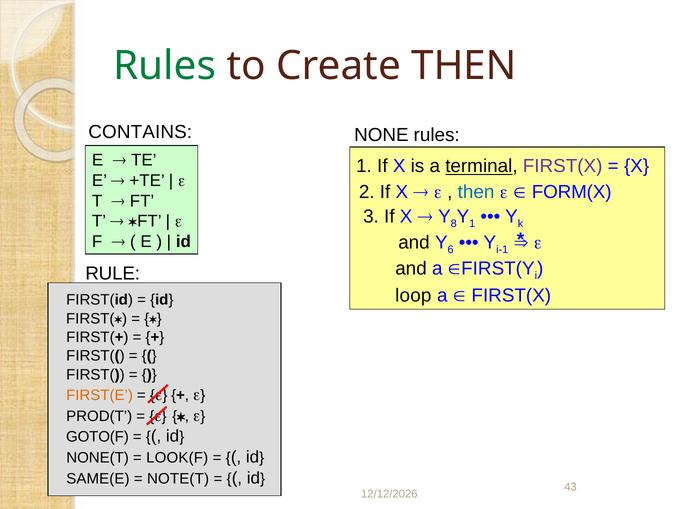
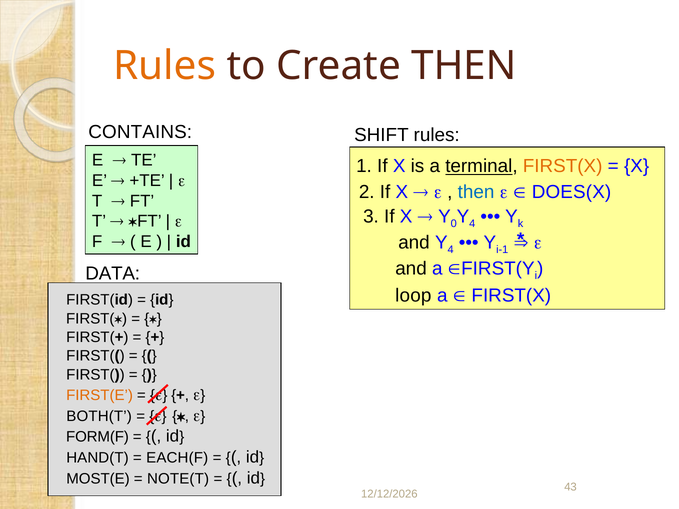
Rules at (165, 66) colour: green -> orange
NONE: NONE -> SHIFT
FIRST(X at (563, 166) colour: purple -> orange
FORM(X: FORM(X -> DOES(X
8: 8 -> 0
1 at (472, 224): 1 -> 4
6 at (451, 250): 6 -> 4
RULE: RULE -> DATA
PROD(T: PROD(T -> BOTH(T
GOTO(F: GOTO(F -> FORM(F
NONE(T: NONE(T -> HAND(T
LOOK(F: LOOK(F -> EACH(F
SAME(E: SAME(E -> MOST(E
